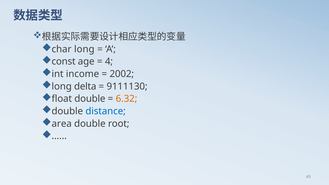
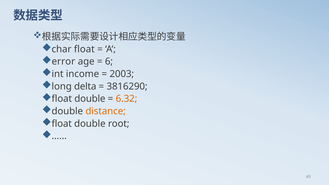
char long: long -> float
const: const -> error
4: 4 -> 6
2002: 2002 -> 2003
9111130: 9111130 -> 3816290
distance colour: blue -> orange
area at (62, 124): area -> float
